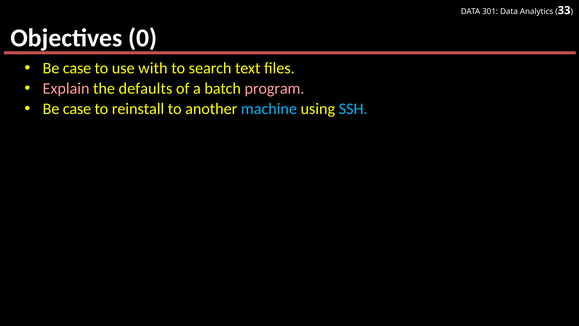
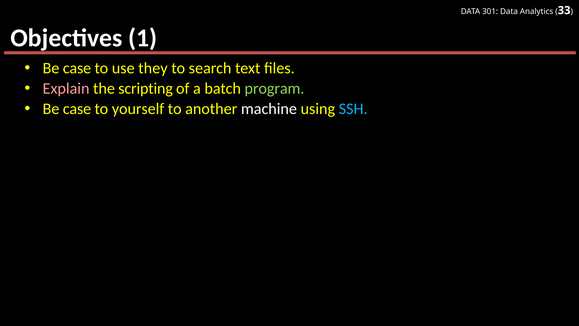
0: 0 -> 1
with: with -> they
defaults: defaults -> scripting
program colour: pink -> light green
reinstall: reinstall -> yourself
machine colour: light blue -> white
